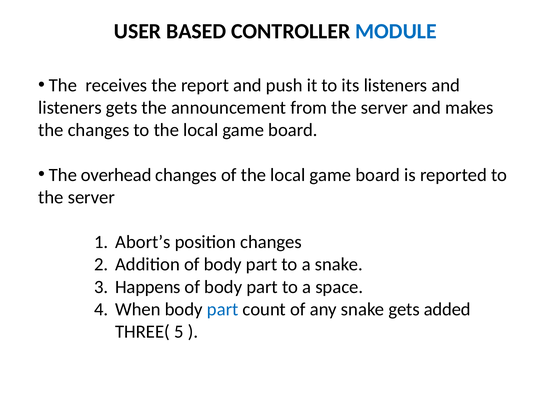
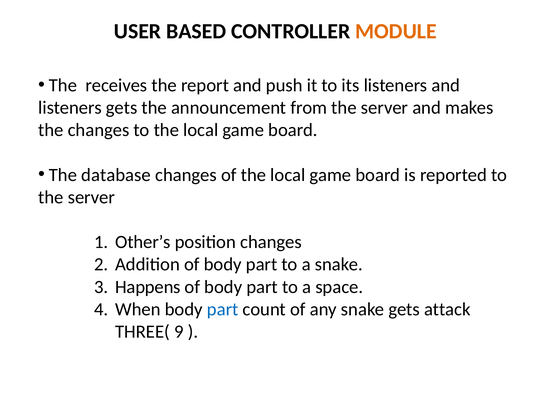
MODULE colour: blue -> orange
overhead: overhead -> database
Abort’s: Abort’s -> Other’s
added: added -> attack
5: 5 -> 9
